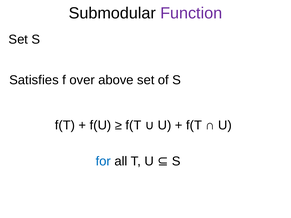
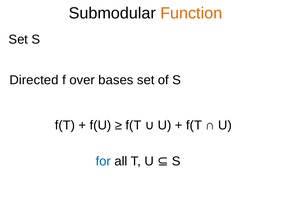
Function colour: purple -> orange
Satisfies: Satisfies -> Directed
above: above -> bases
